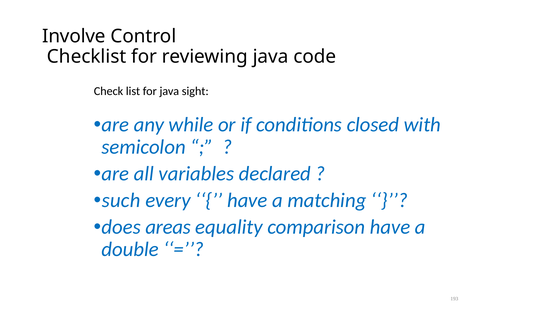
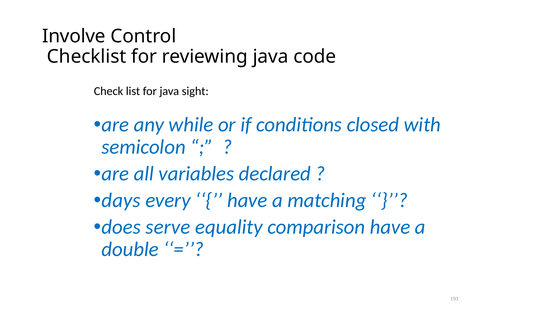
such: such -> days
areas: areas -> serve
